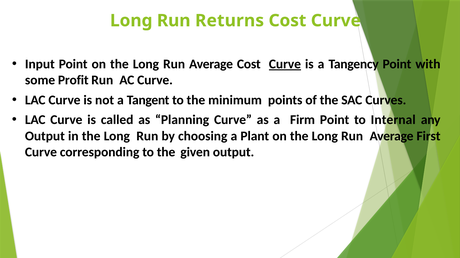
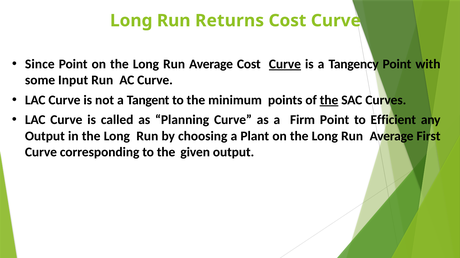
Input: Input -> Since
Profit: Profit -> Input
the at (329, 100) underline: none -> present
Internal: Internal -> Efficient
